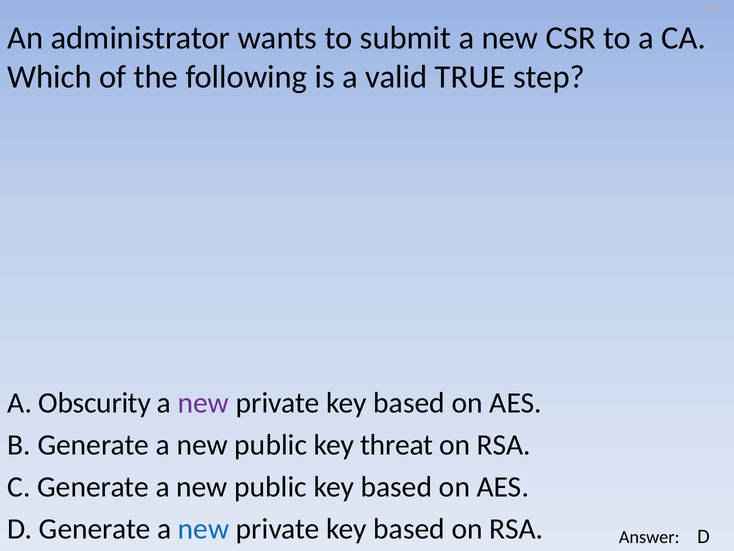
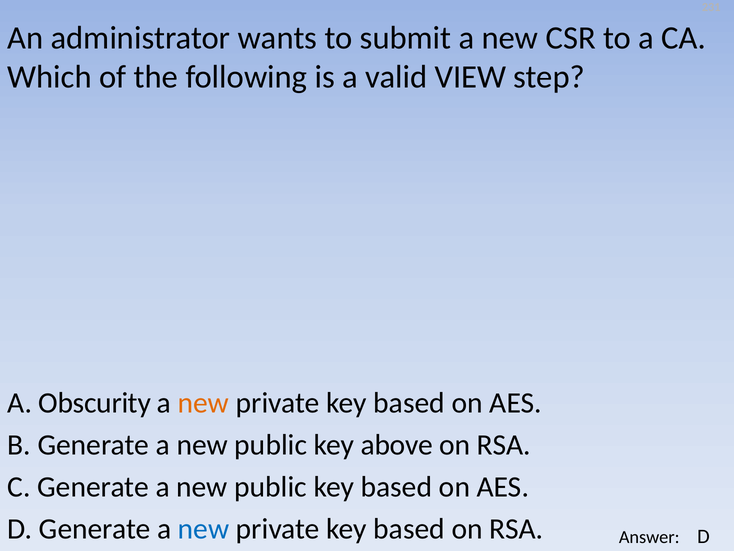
TRUE: TRUE -> VIEW
new at (203, 403) colour: purple -> orange
threat: threat -> above
